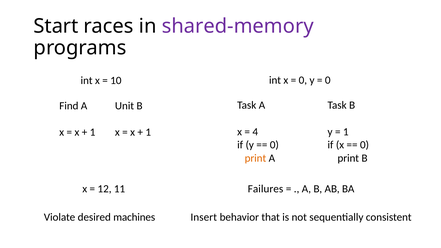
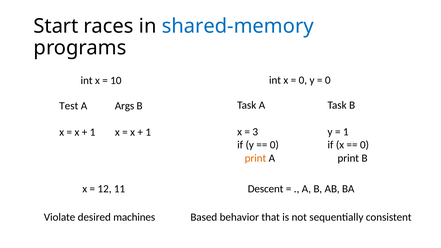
shared-memory colour: purple -> blue
Find: Find -> Test
Unit: Unit -> Args
4: 4 -> 3
Failures: Failures -> Descent
Insert: Insert -> Based
